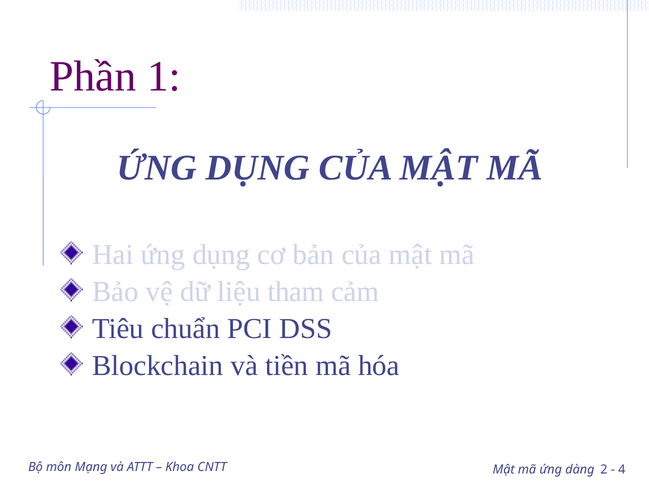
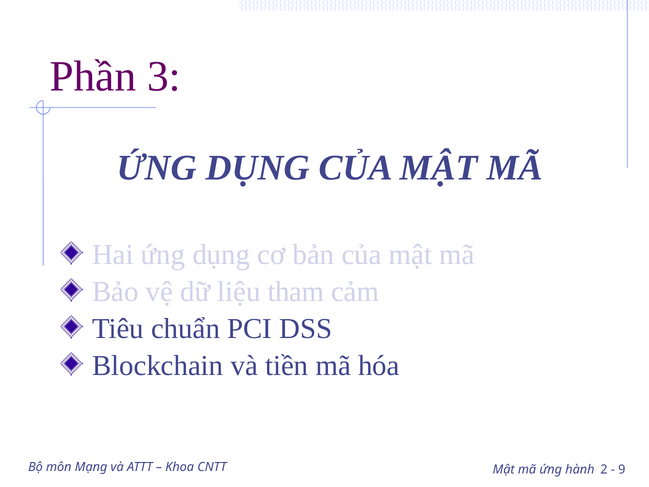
1: 1 -> 3
dàng: dàng -> hành
4: 4 -> 9
